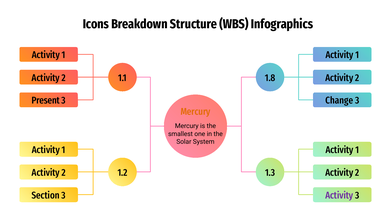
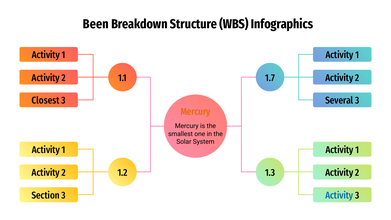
Icons: Icons -> Been
1.8: 1.8 -> 1.7
Present: Present -> Closest
Change: Change -> Several
Activity at (339, 195) colour: purple -> blue
